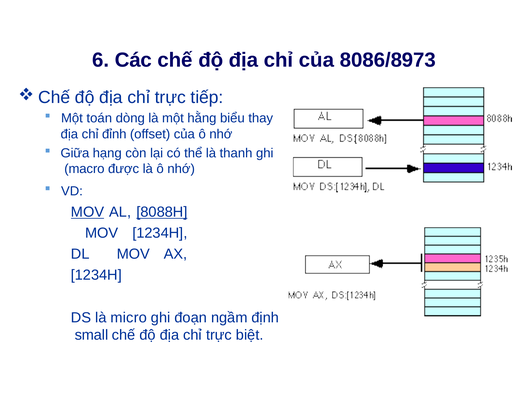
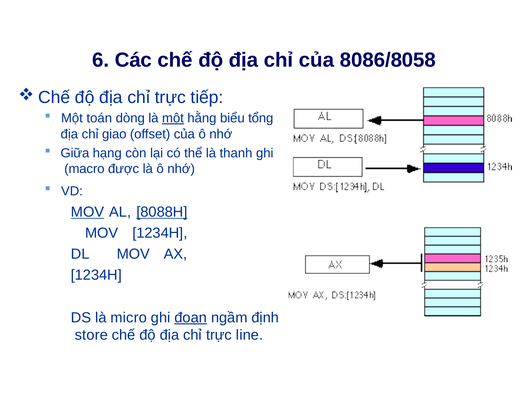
8086/8973: 8086/8973 -> 8086/8058
một at (173, 118) underline: none -> present
thay: thay -> tổng
đỉnh: đỉnh -> giao
đoạn underline: none -> present
small: small -> store
biệt: biệt -> line
